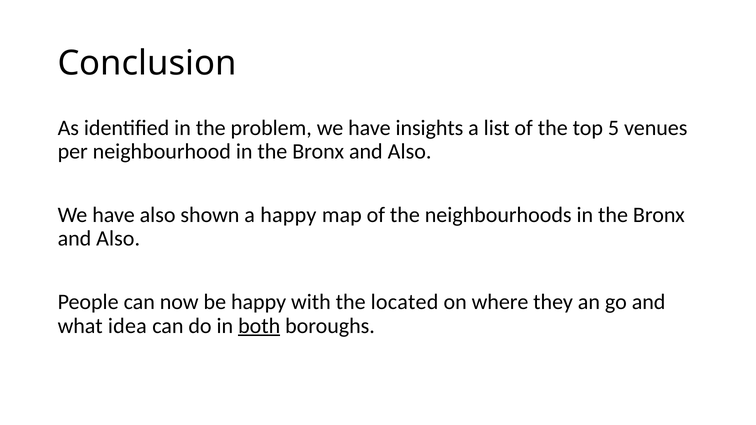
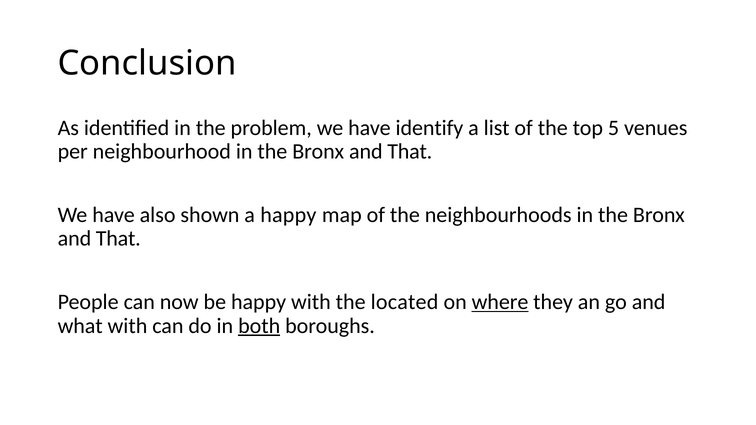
insights: insights -> identify
Also at (410, 152): Also -> That
Also at (118, 239): Also -> That
where underline: none -> present
what idea: idea -> with
